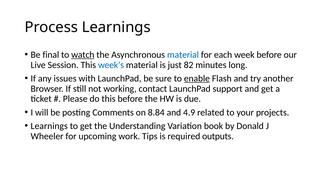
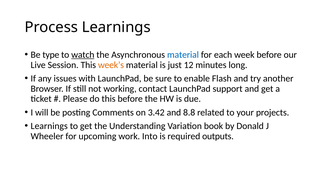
final: final -> type
week’s colour: blue -> orange
82: 82 -> 12
enable underline: present -> none
8.84: 8.84 -> 3.42
4.9: 4.9 -> 8.8
Tips: Tips -> Into
